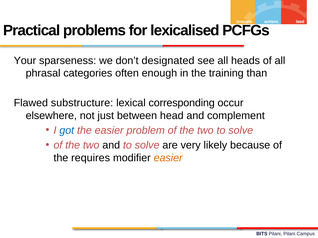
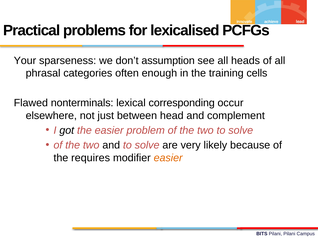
designated: designated -> assumption
than: than -> cells
substructure: substructure -> nonterminals
got colour: blue -> black
